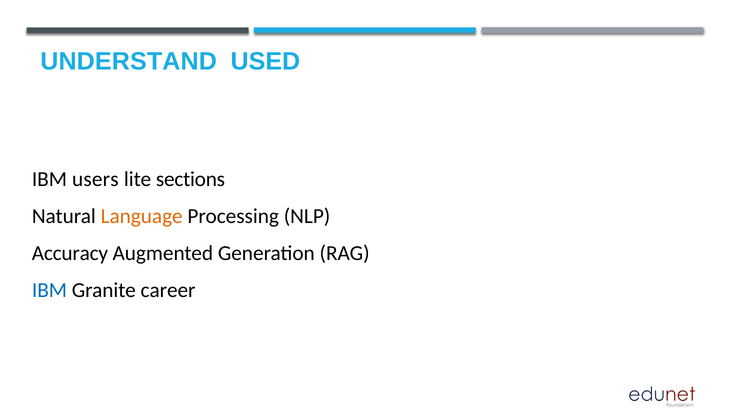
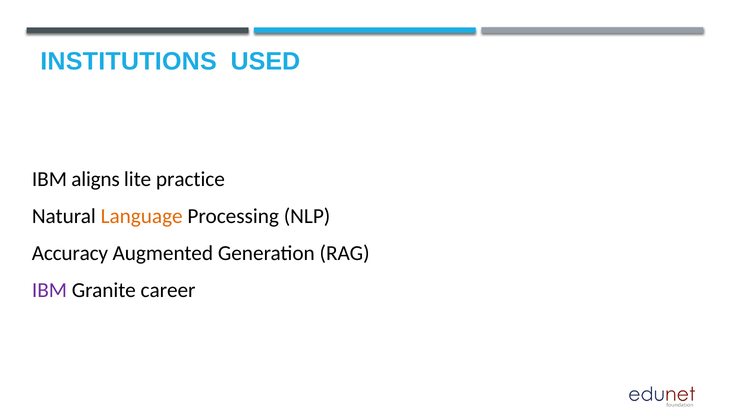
UNDERSTAND: UNDERSTAND -> INSTITUTIONS
users: users -> aligns
sections: sections -> practice
IBM at (49, 290) colour: blue -> purple
